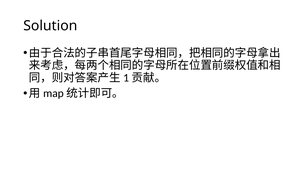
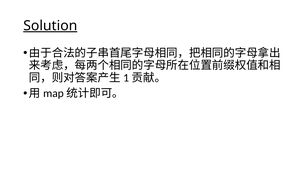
Solution underline: none -> present
